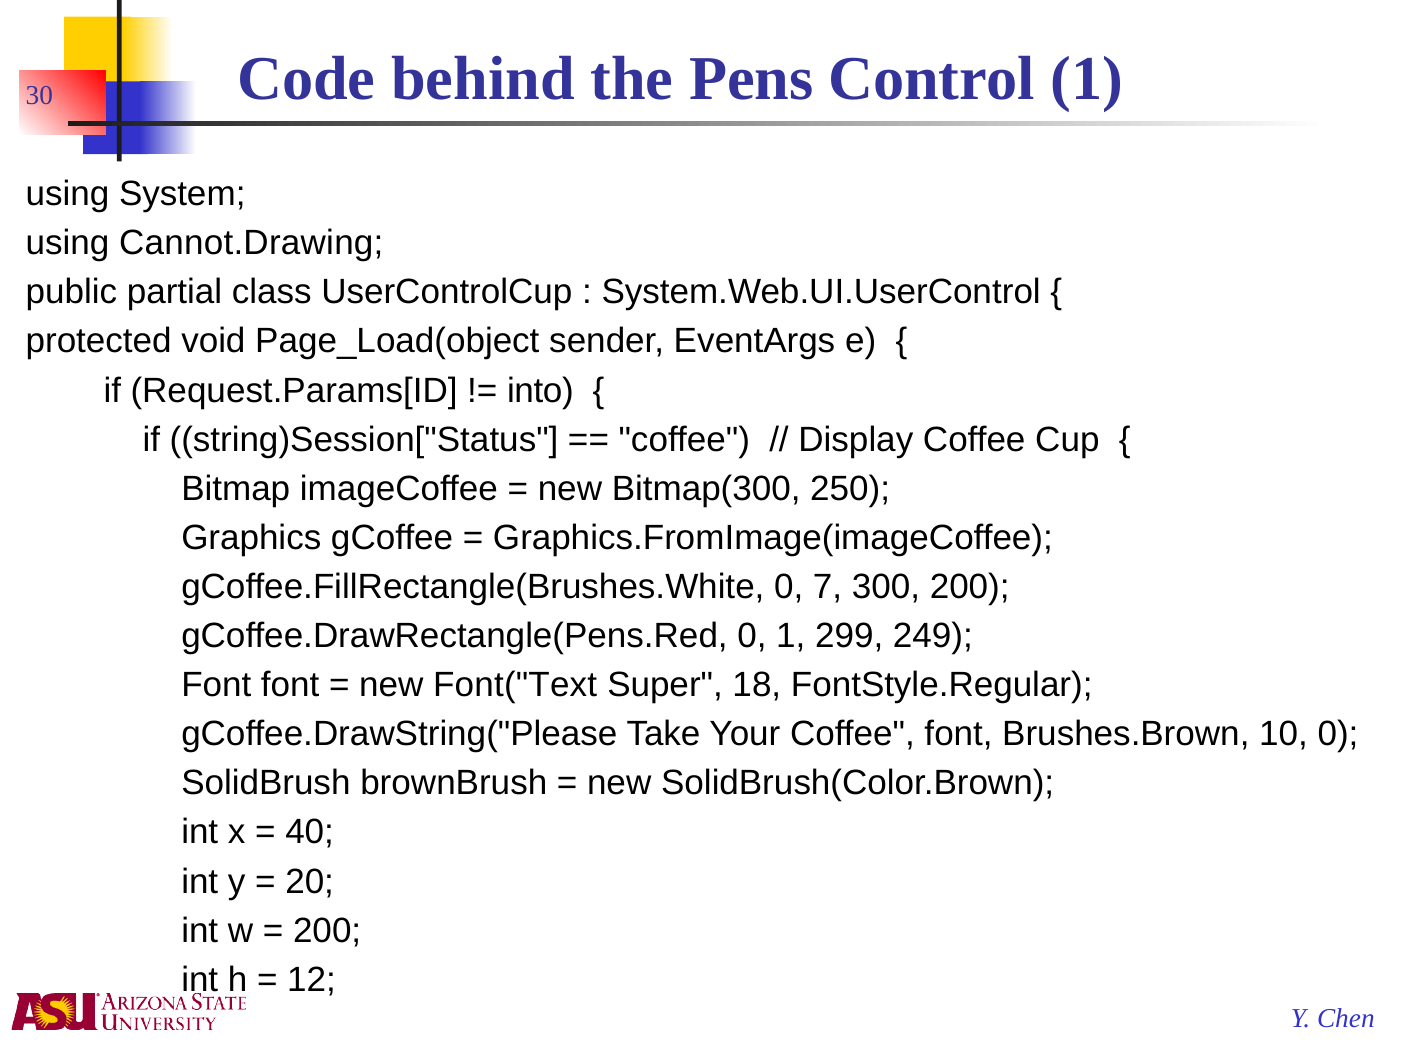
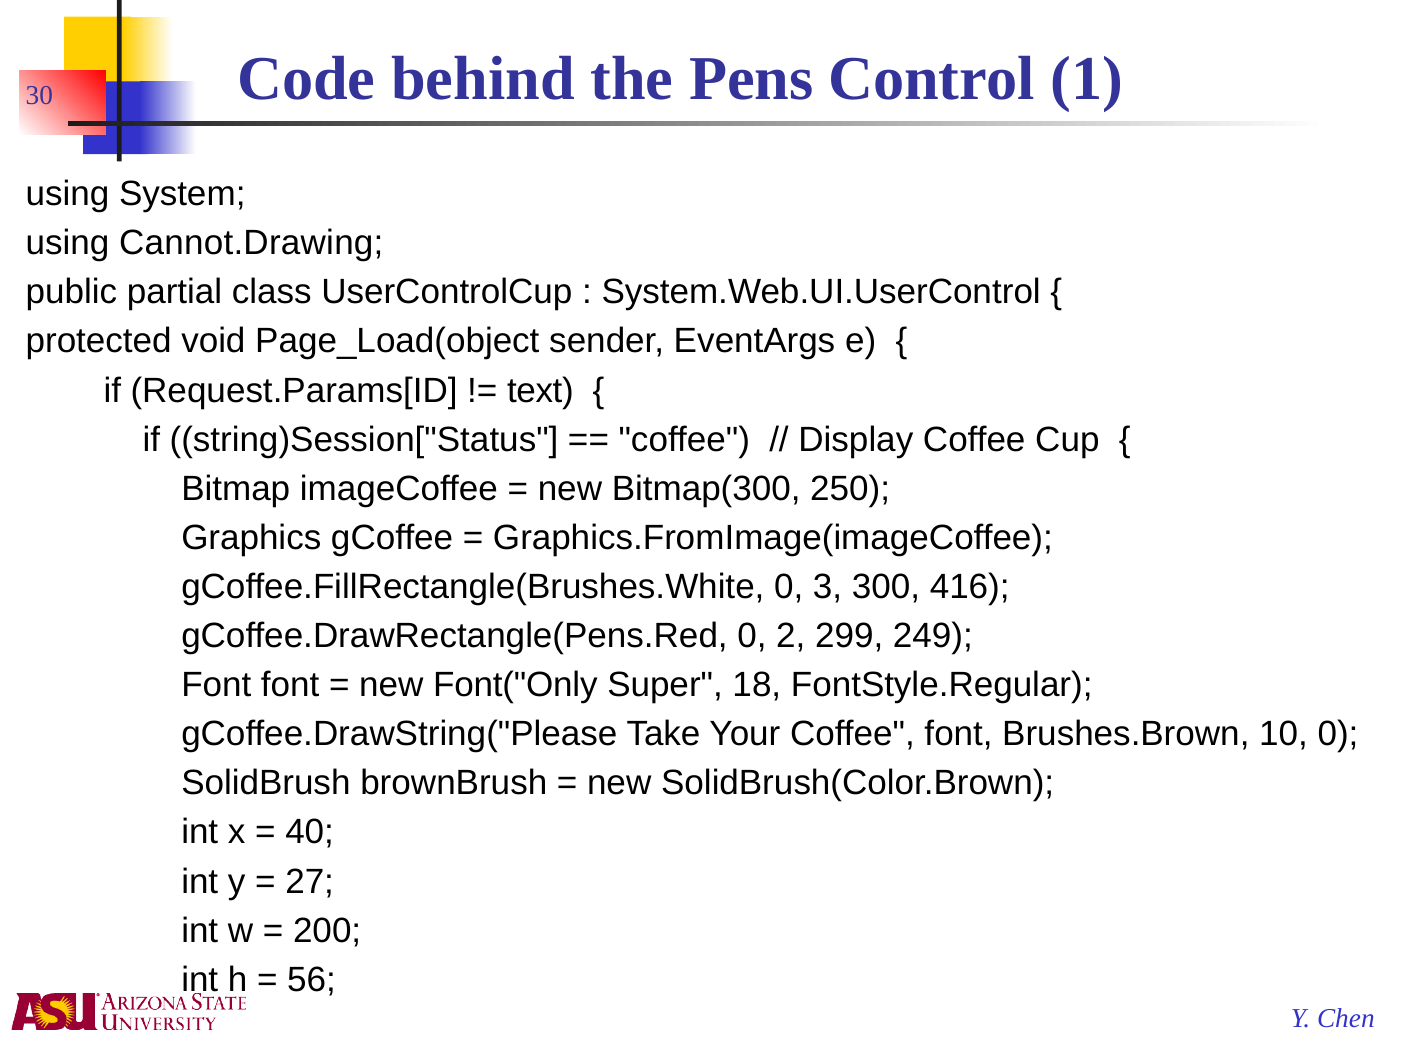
into: into -> text
7: 7 -> 3
300 200: 200 -> 416
0 1: 1 -> 2
Font("Text: Font("Text -> Font("Only
20: 20 -> 27
12: 12 -> 56
